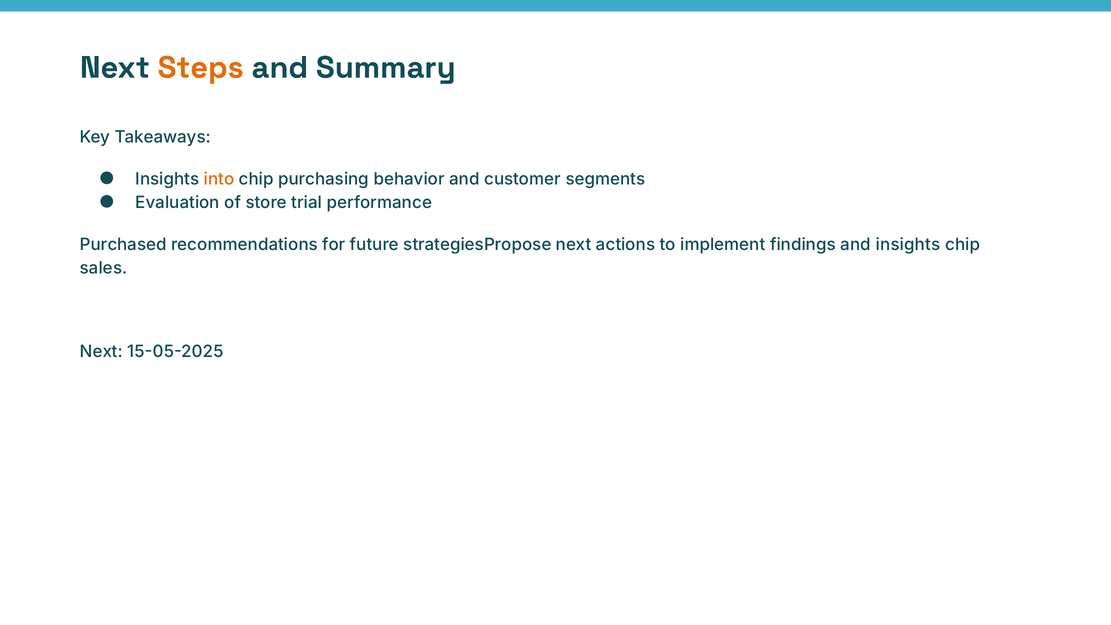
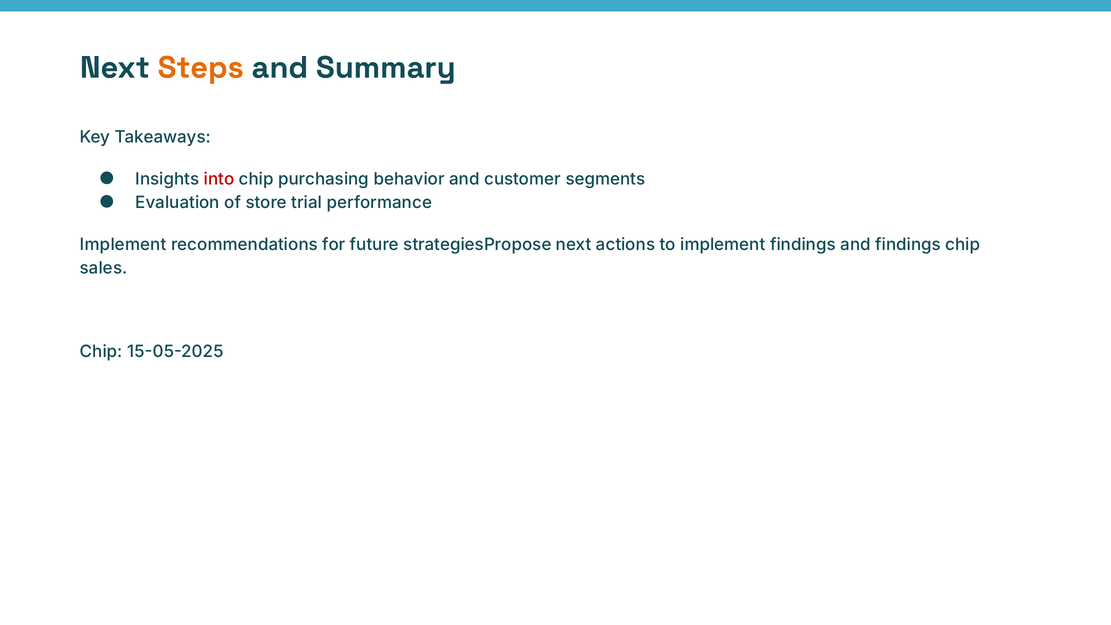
into colour: orange -> red
Purchased at (123, 245): Purchased -> Implement
and insights: insights -> findings
Next at (101, 352): Next -> Chip
